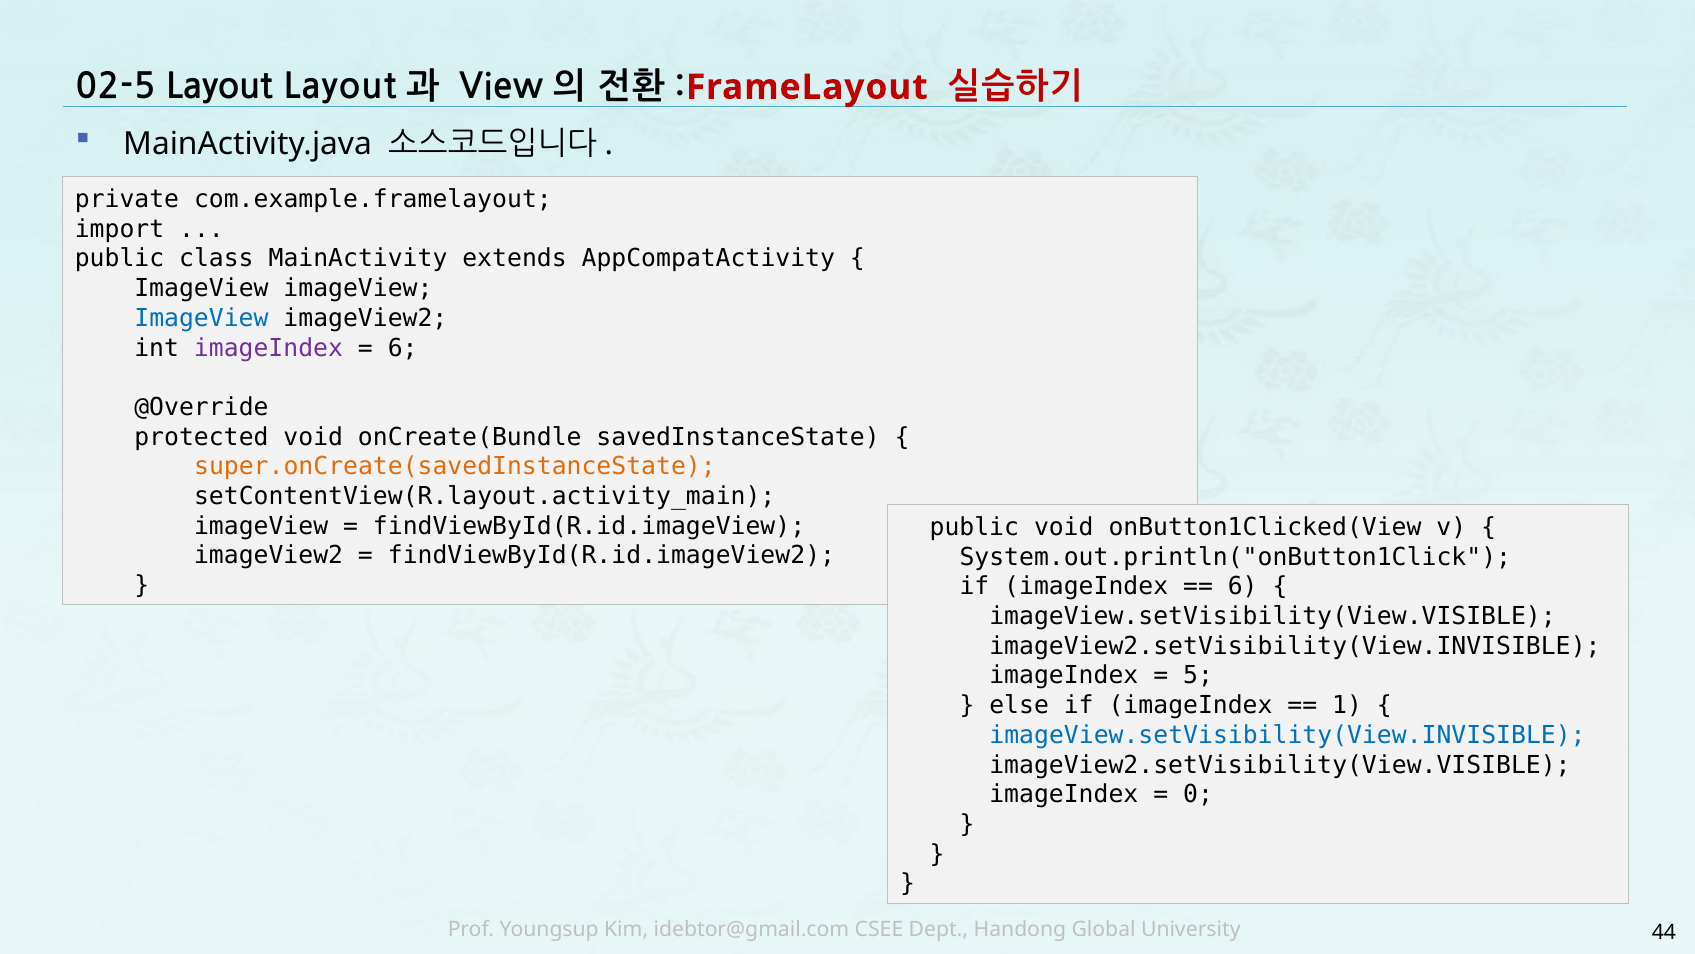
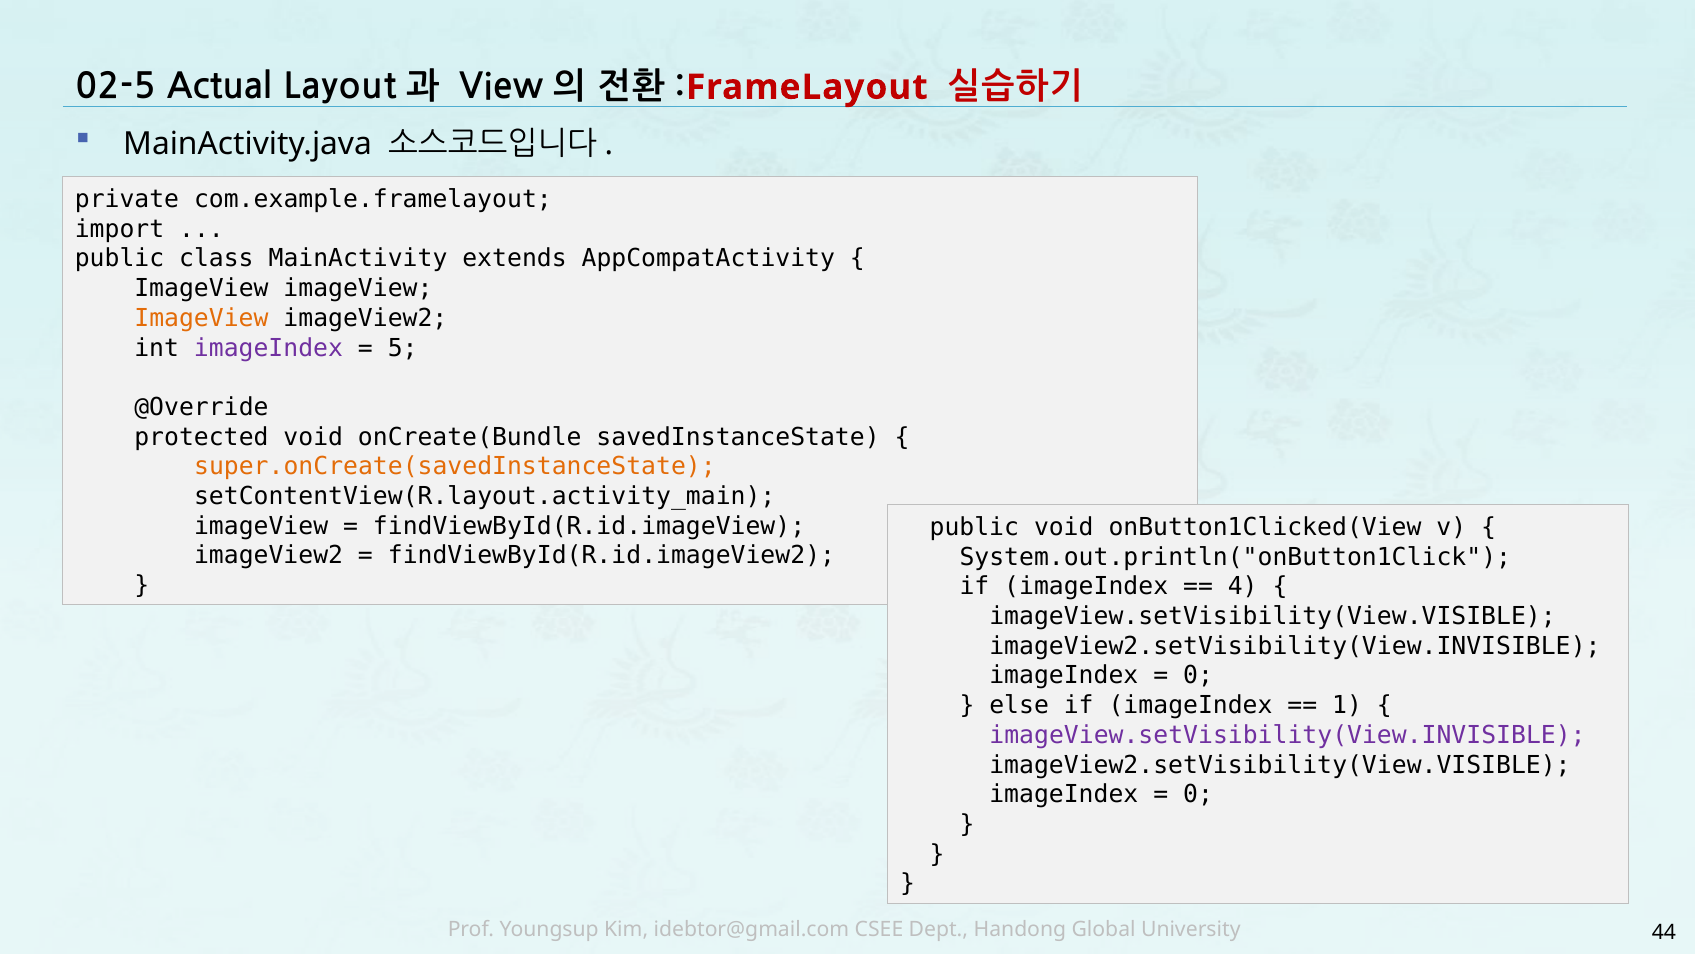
02-5 Layout: Layout -> Actual
ImageView at (201, 318) colour: blue -> orange
6 at (403, 348): 6 -> 5
6 at (1243, 586): 6 -> 4
5 at (1198, 675): 5 -> 0
imageView.setVisibility(View.INVISIBLE colour: blue -> purple
